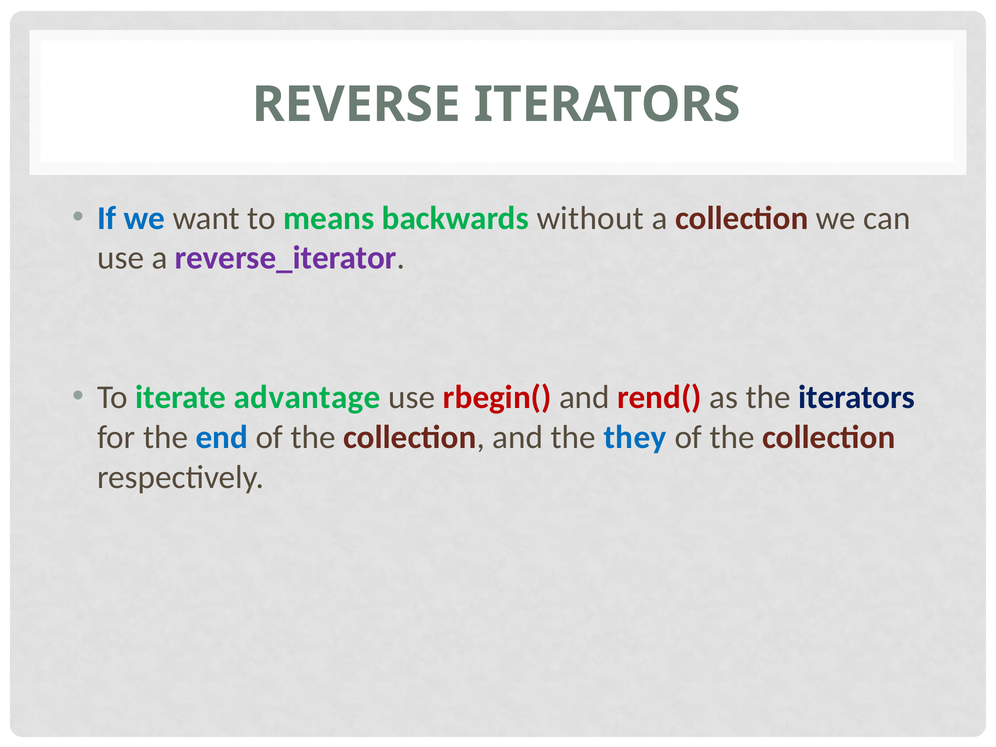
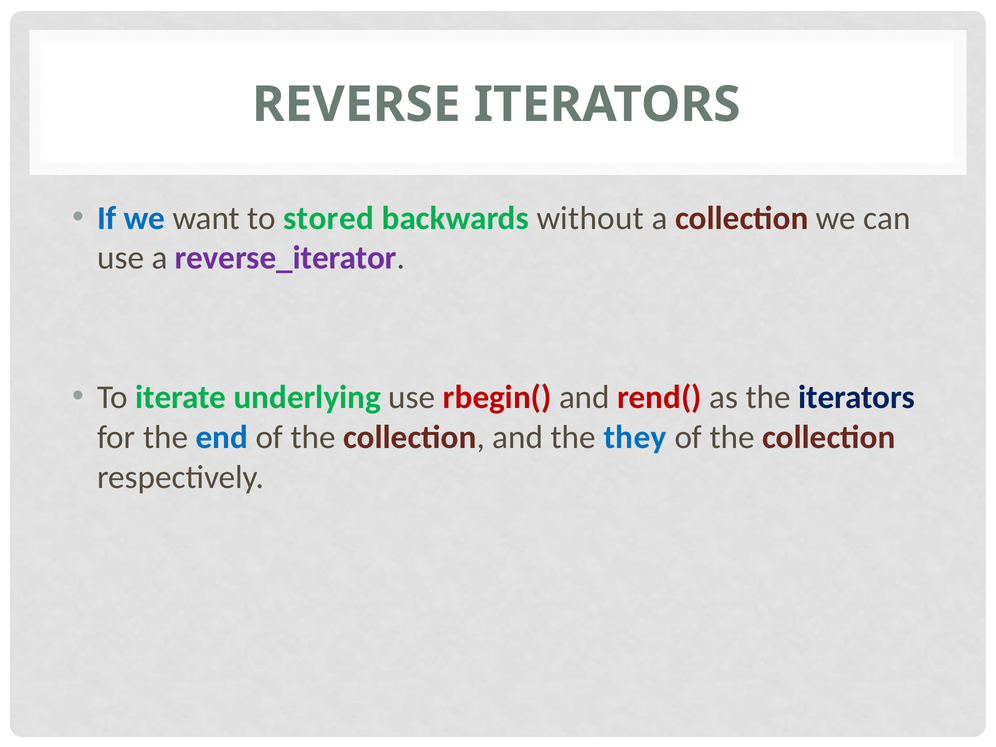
means: means -> stored
advantage: advantage -> underlying
